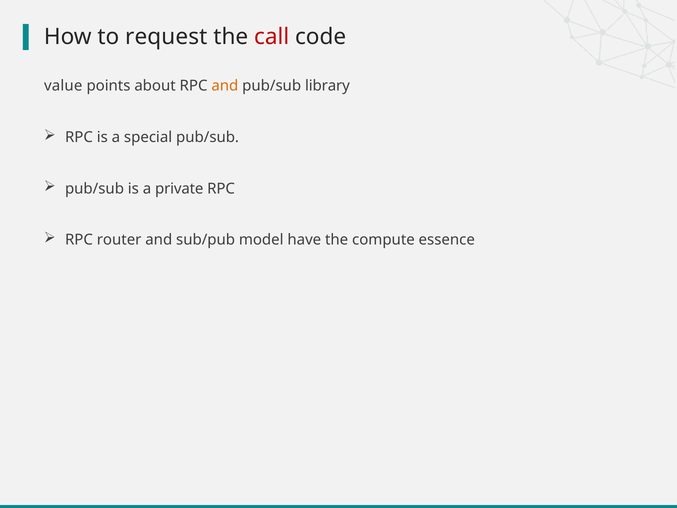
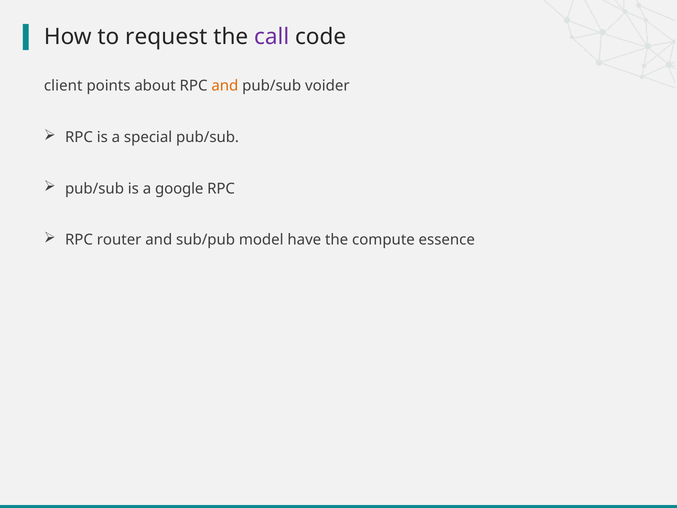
call colour: red -> purple
value: value -> client
library: library -> voider
private: private -> google
